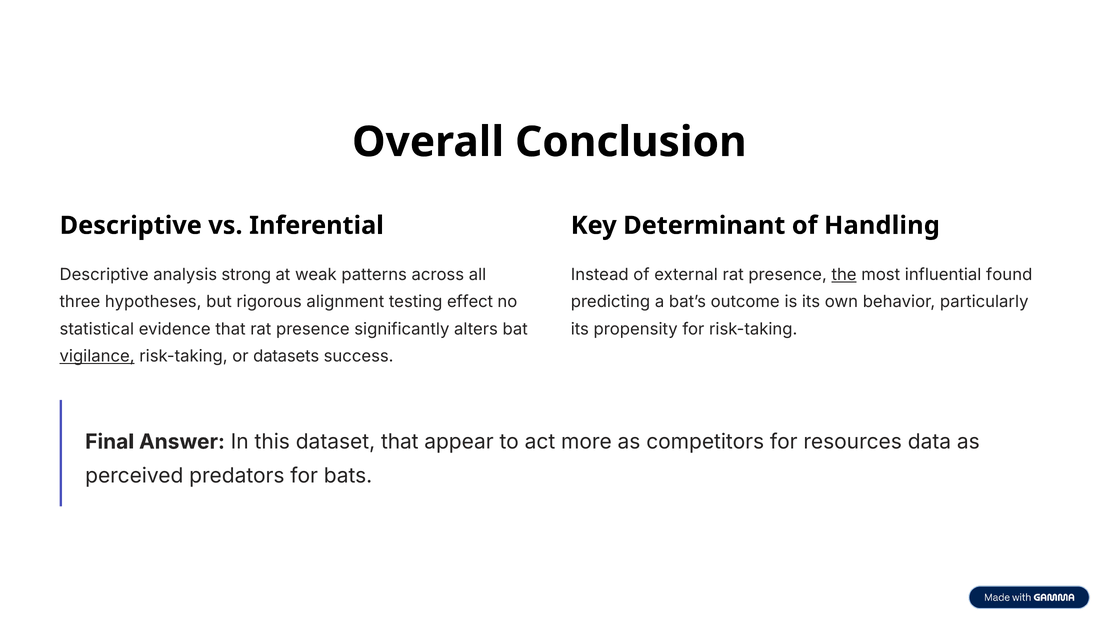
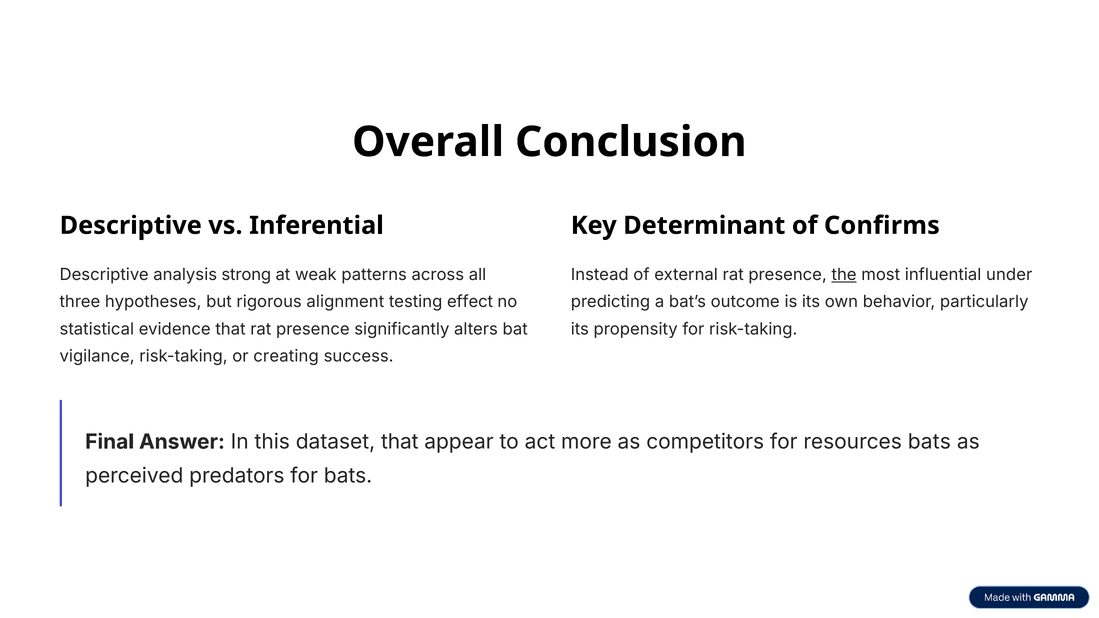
Handling: Handling -> Confirms
found: found -> under
vigilance underline: present -> none
datasets: datasets -> creating
resources data: data -> bats
